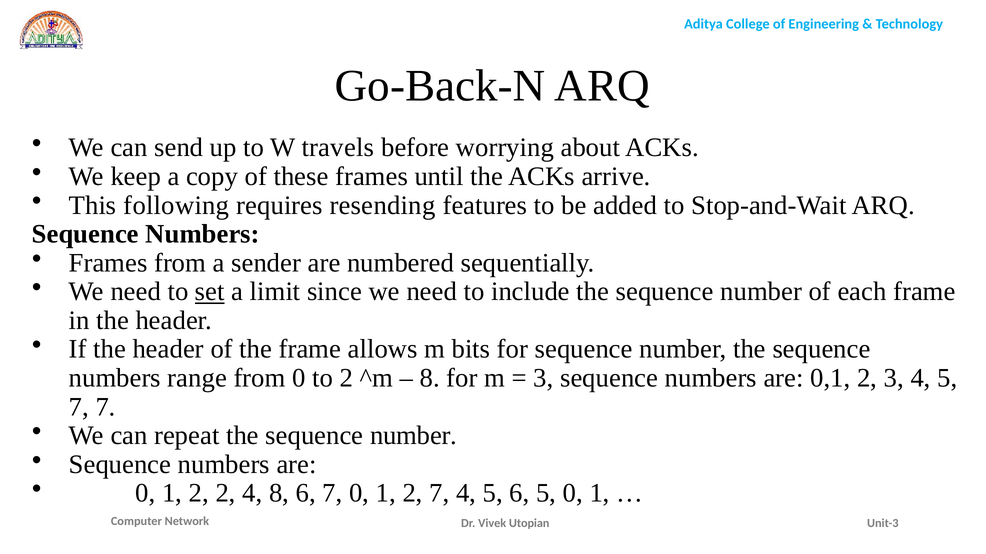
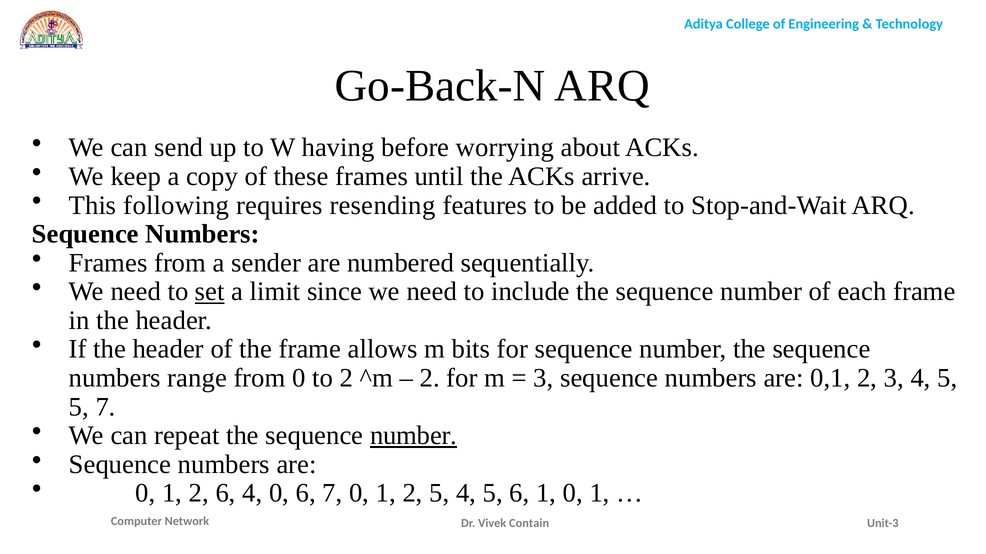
travels: travels -> having
8 at (430, 378): 8 -> 2
7 at (79, 407): 7 -> 5
number at (414, 436) underline: none -> present
2 2: 2 -> 6
4 8: 8 -> 0
2 7: 7 -> 5
6 5: 5 -> 1
Utopian: Utopian -> Contain
